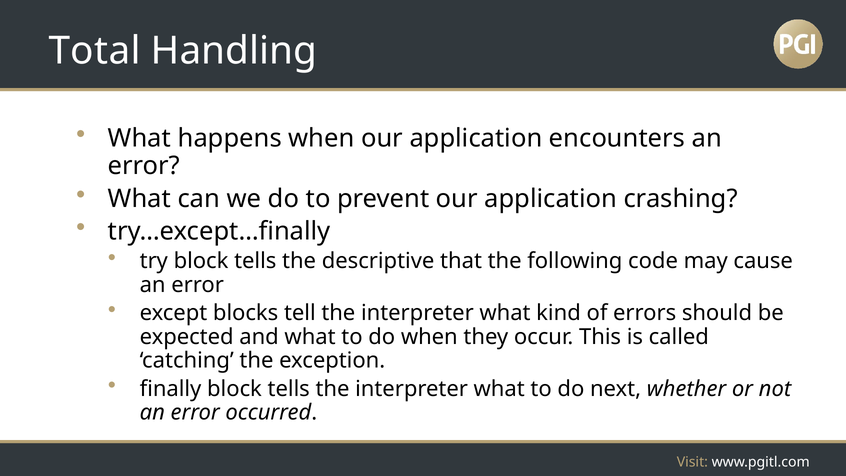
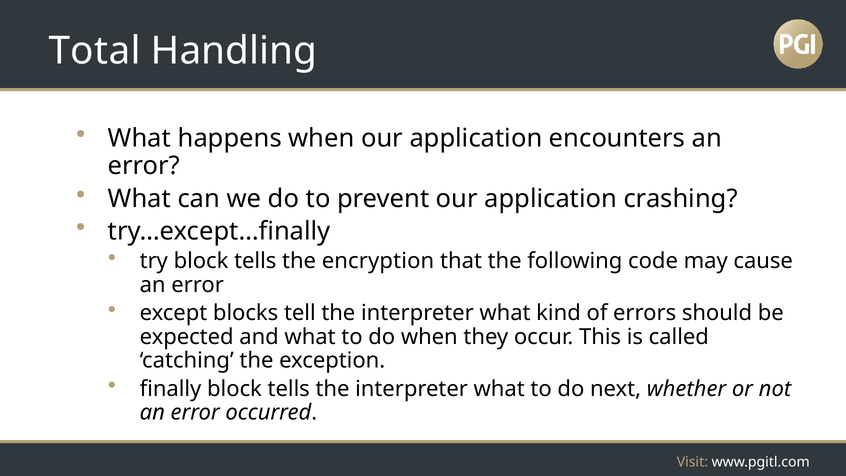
descriptive: descriptive -> encryption
